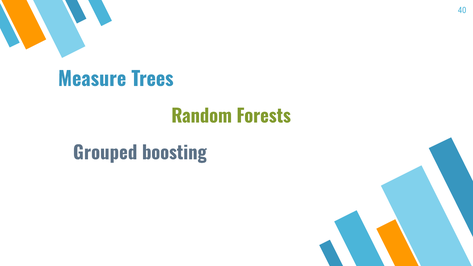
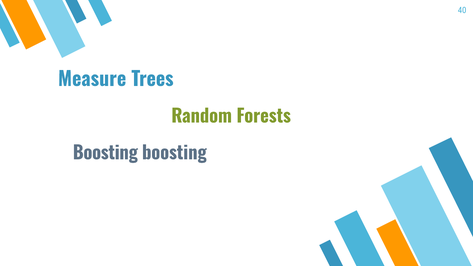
Grouped at (105, 153): Grouped -> Boosting
